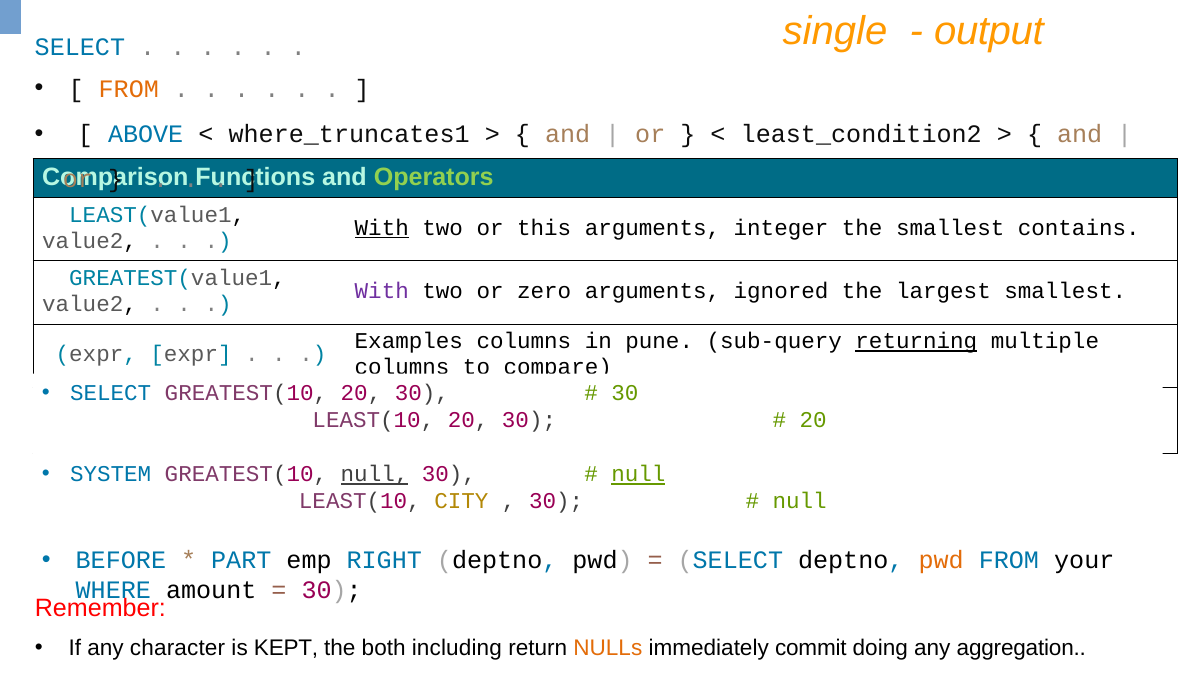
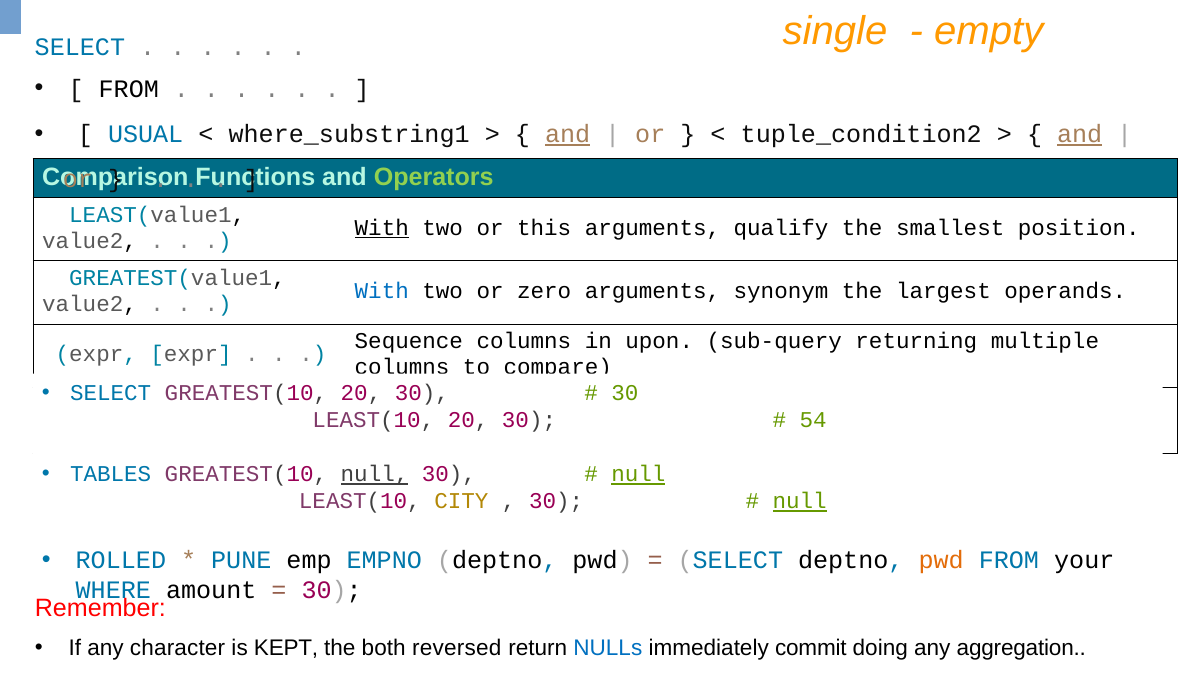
output: output -> empty
FROM at (129, 89) colour: orange -> black
ABOVE: ABOVE -> USUAL
where_truncates1: where_truncates1 -> where_substring1
and at (568, 134) underline: none -> present
least_condition2: least_condition2 -> tuple_condition2
and at (1080, 134) underline: none -> present
integer: integer -> qualify
contains: contains -> position
With at (382, 291) colour: purple -> blue
ignored: ignored -> synonym
largest smallest: smallest -> operands
Examples: Examples -> Sequence
pune: pune -> upon
returning underline: present -> none
20 at (813, 420): 20 -> 54
SYSTEM: SYSTEM -> TABLES
null at (800, 501) underline: none -> present
BEFORE: BEFORE -> ROLLED
PART: PART -> PUNE
RIGHT: RIGHT -> EMPNO
including: including -> reversed
NULLs colour: orange -> blue
